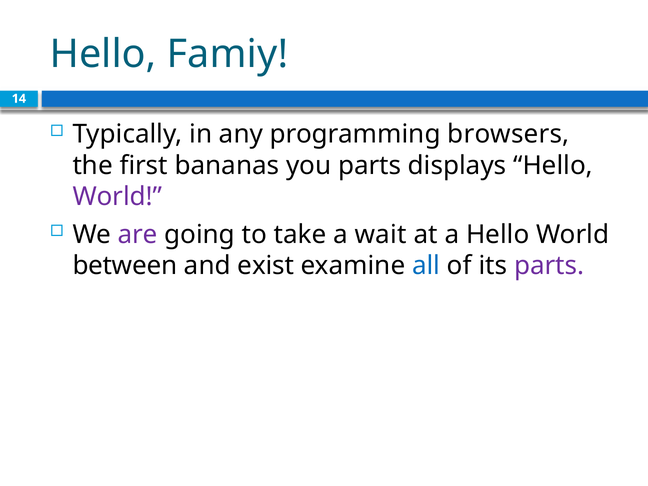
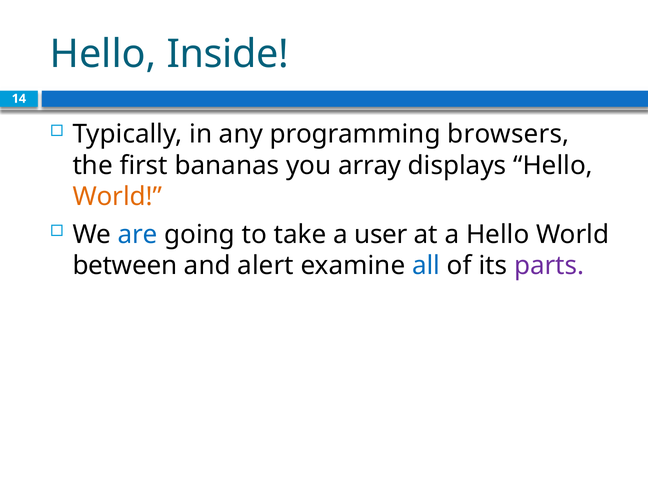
Famiy: Famiy -> Inside
you parts: parts -> array
World at (117, 197) colour: purple -> orange
are colour: purple -> blue
wait: wait -> user
exist: exist -> alert
